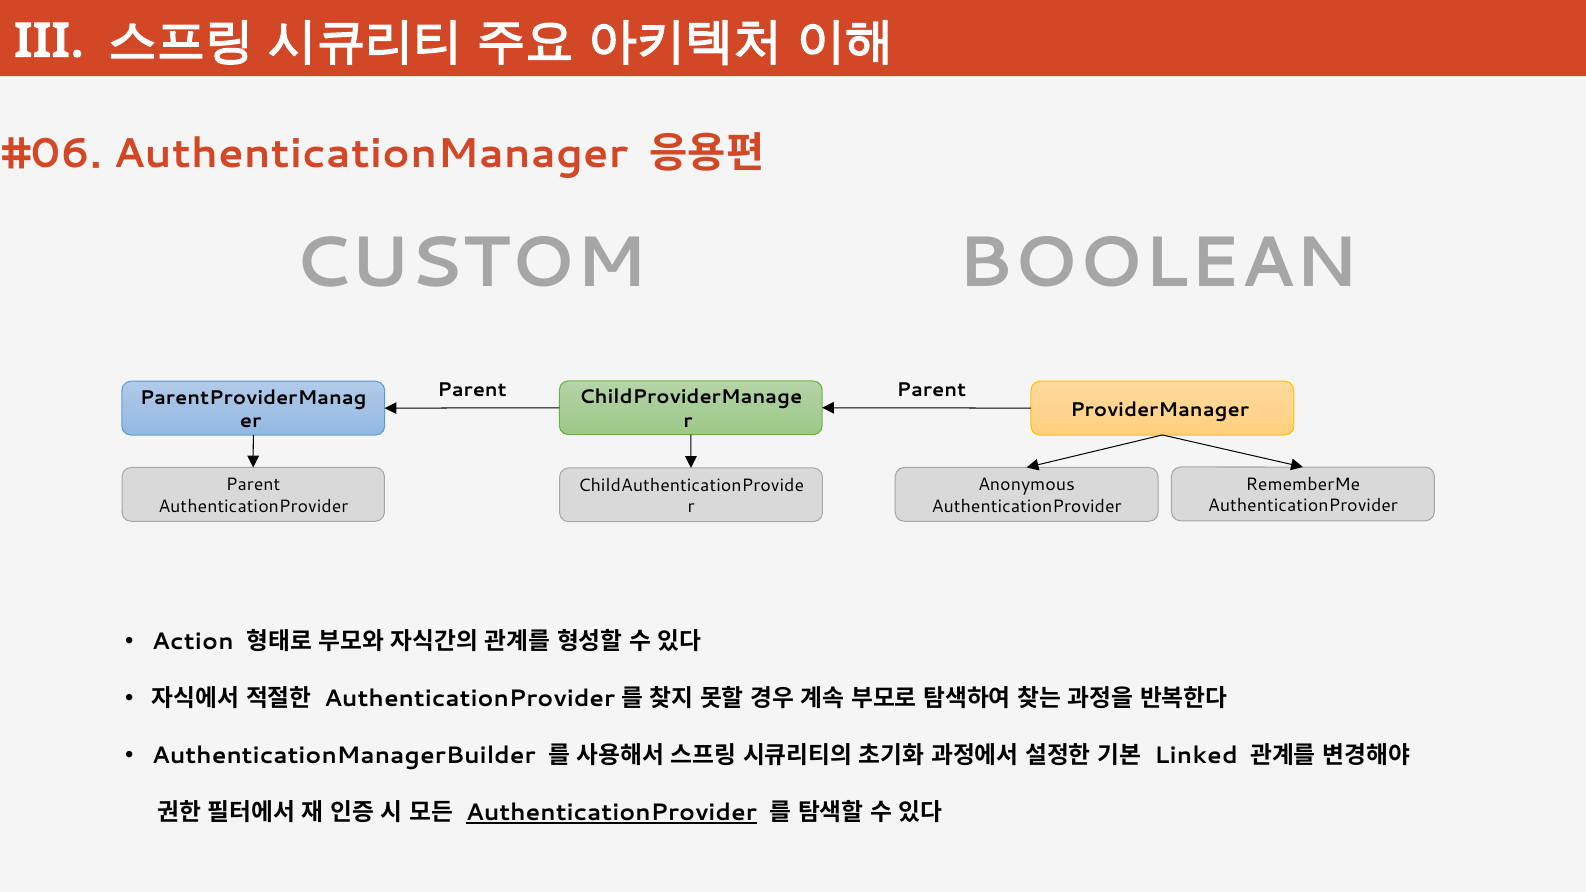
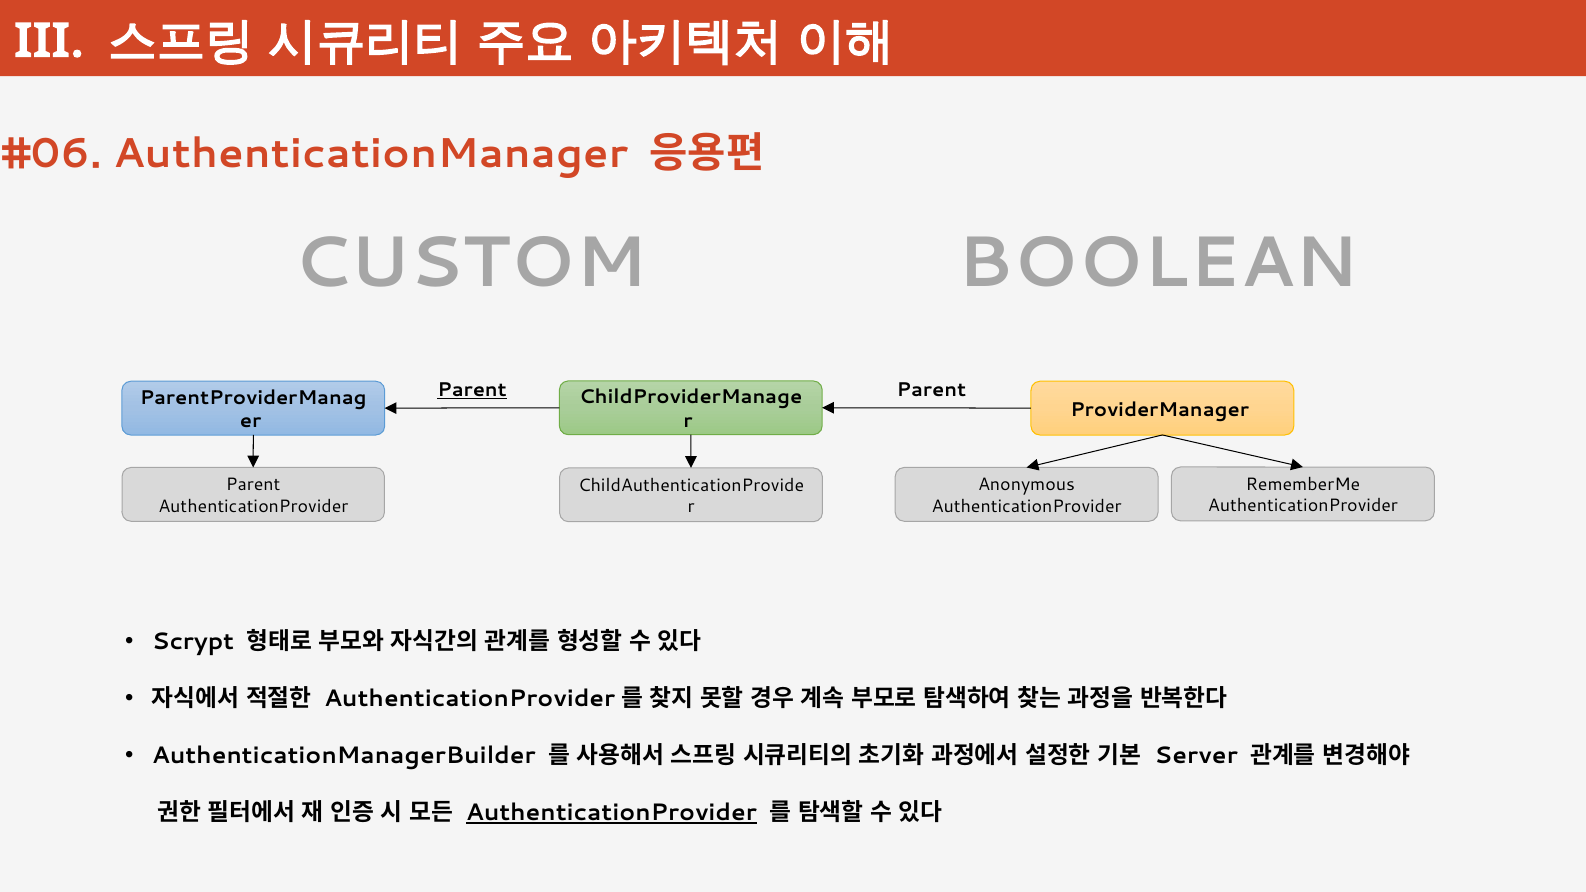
Parent at (472, 390) underline: none -> present
Action: Action -> Scrypt
Linked: Linked -> Server
